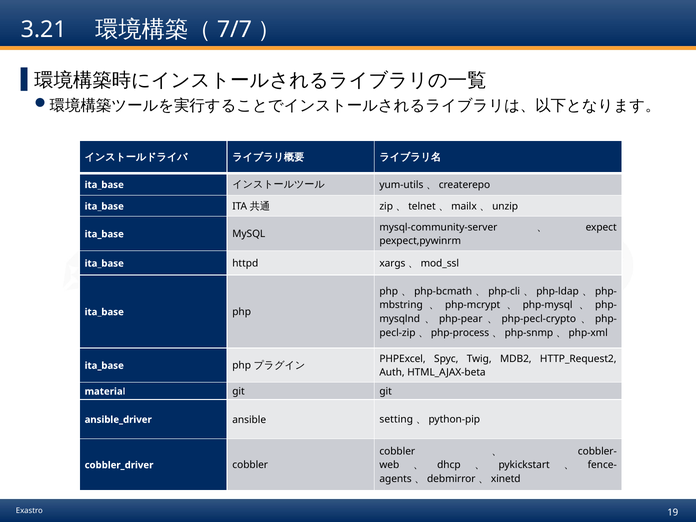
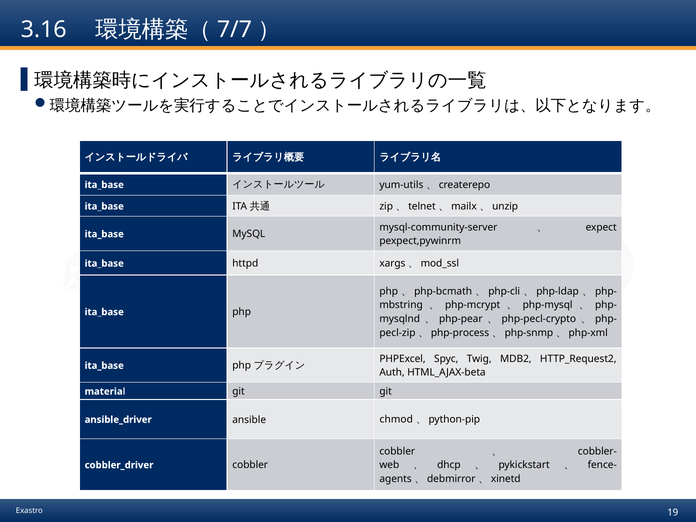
3.21: 3.21 -> 3.16
setting: setting -> chmod
